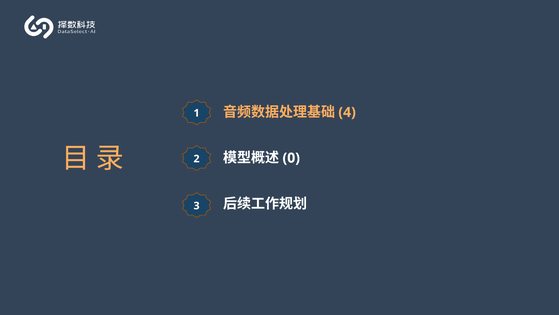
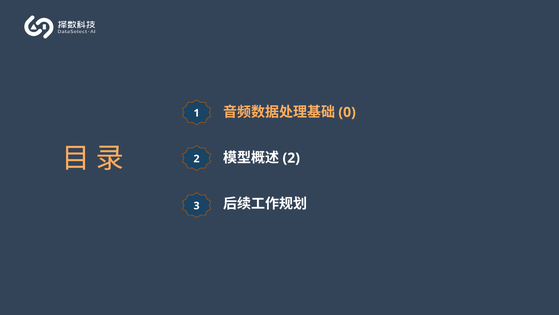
4: 4 -> 0
0 at (291, 158): 0 -> 2
